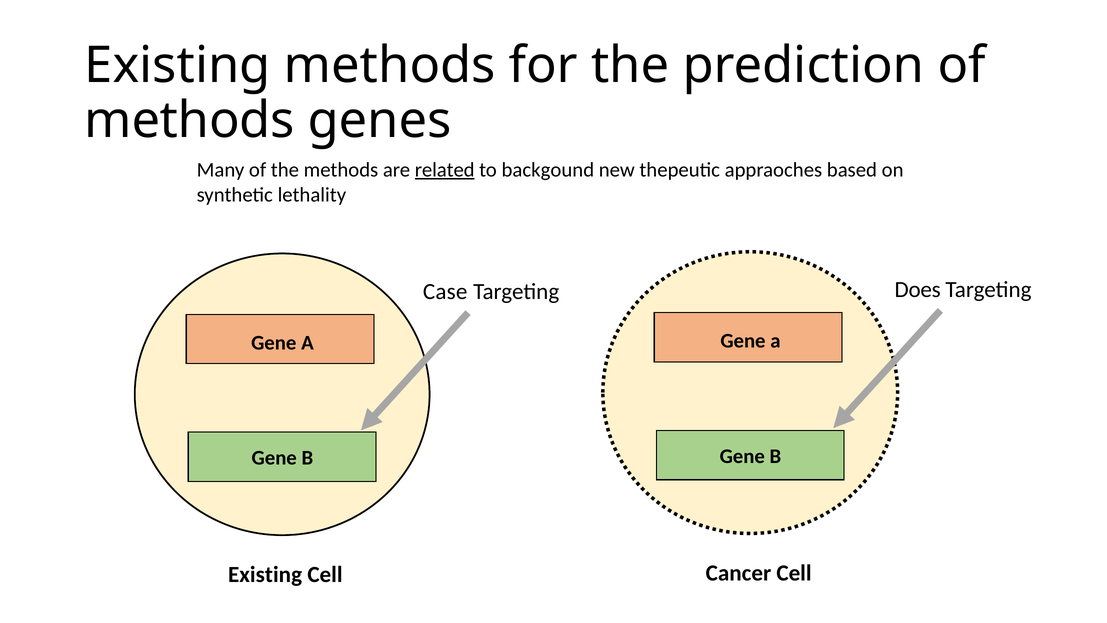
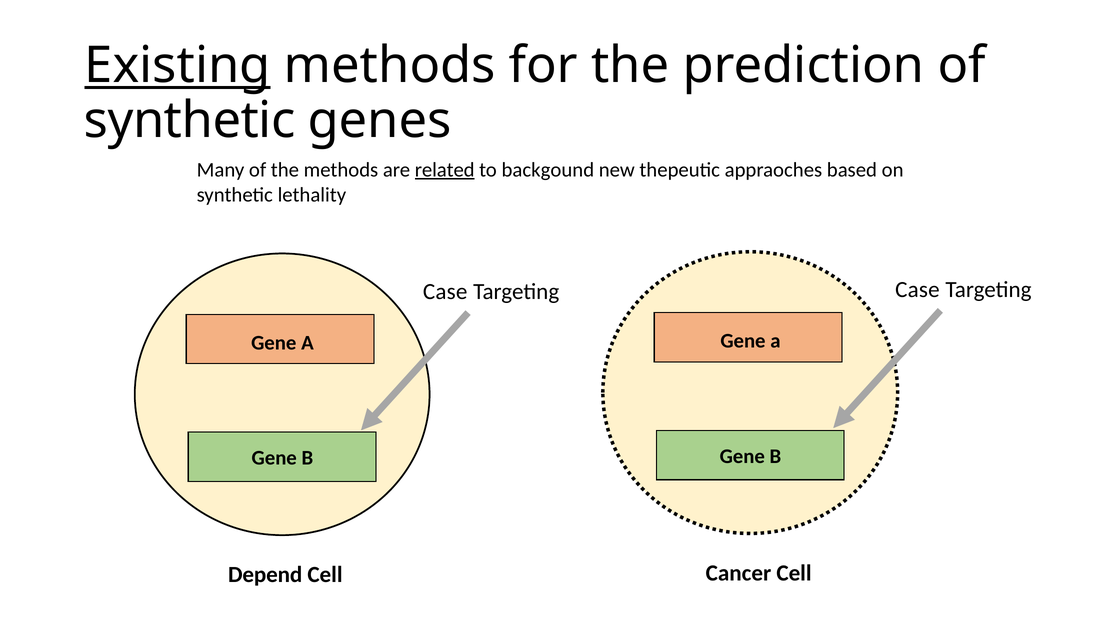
Existing at (178, 66) underline: none -> present
methods at (190, 120): methods -> synthetic
Targeting Does: Does -> Case
Existing at (265, 574): Existing -> Depend
